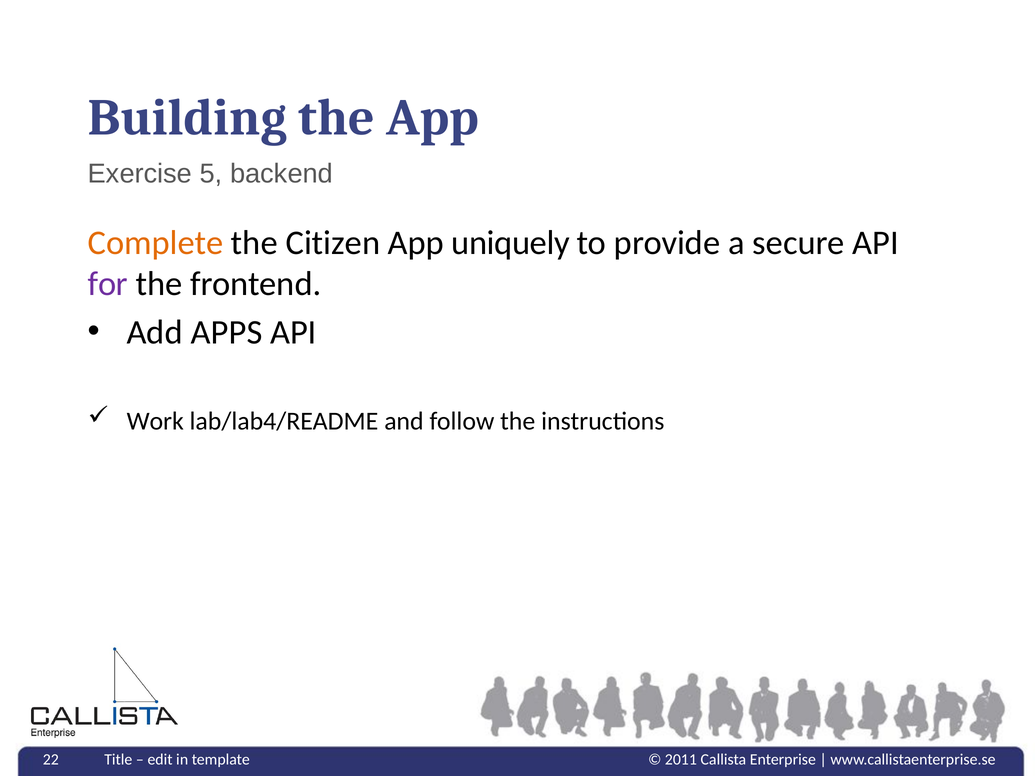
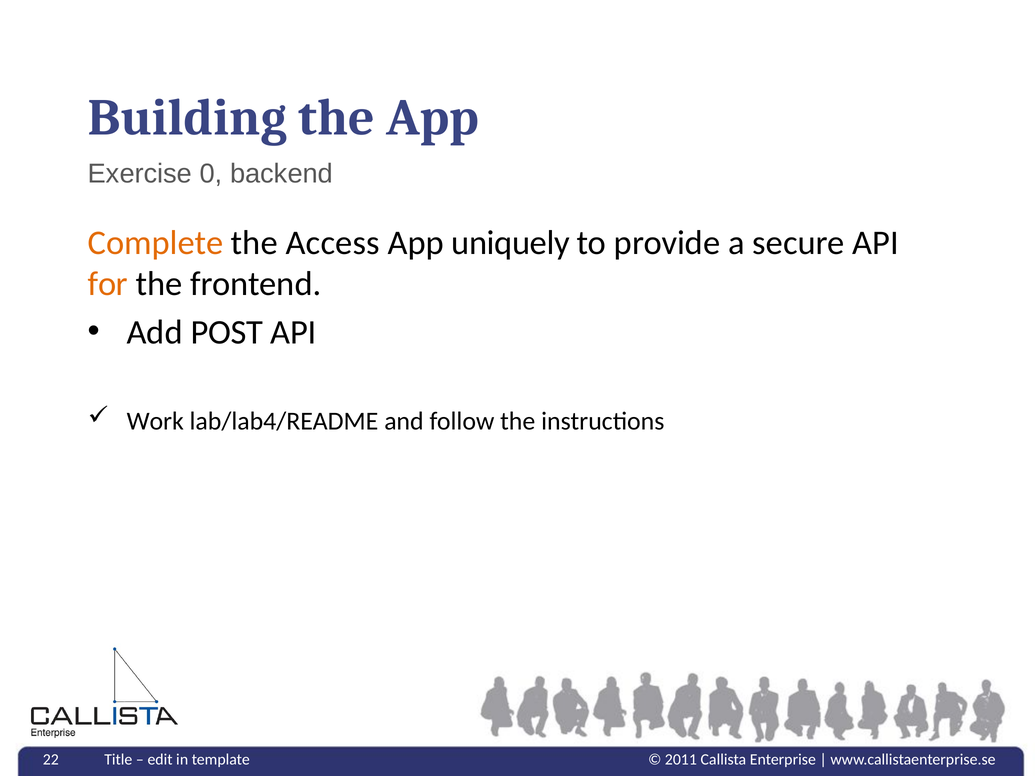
5: 5 -> 0
Citizen: Citizen -> Access
for colour: purple -> orange
APPS: APPS -> POST
